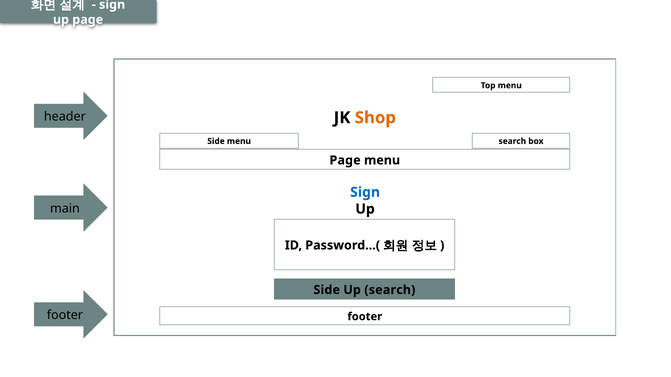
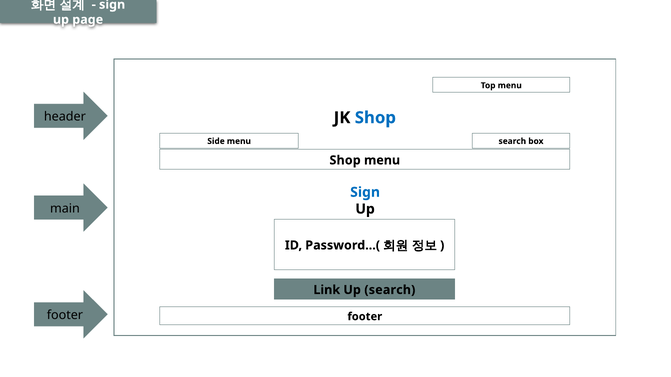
Shop at (375, 118) colour: orange -> blue
Page at (345, 160): Page -> Shop
Side at (327, 290): Side -> Link
